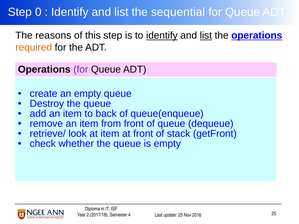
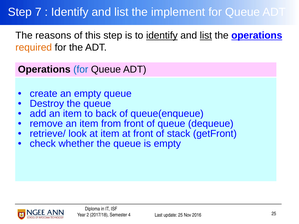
0: 0 -> 7
sequential: sequential -> implement
for at (81, 70) colour: purple -> blue
